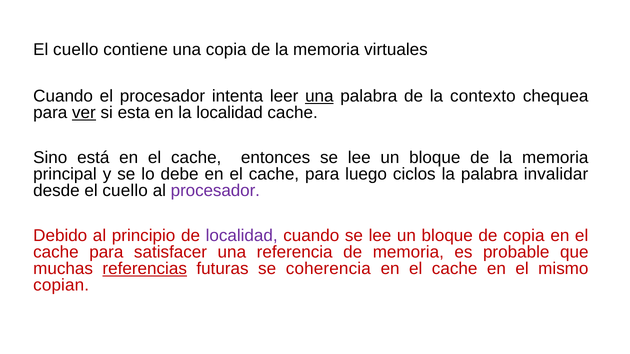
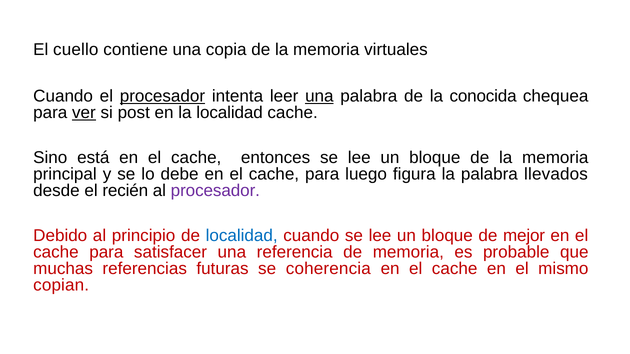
procesador at (162, 96) underline: none -> present
contexto: contexto -> conocida
esta: esta -> post
ciclos: ciclos -> figura
invalidar: invalidar -> llevados
desde el cuello: cuello -> recién
localidad at (242, 236) colour: purple -> blue
de copia: copia -> mejor
referencias underline: present -> none
